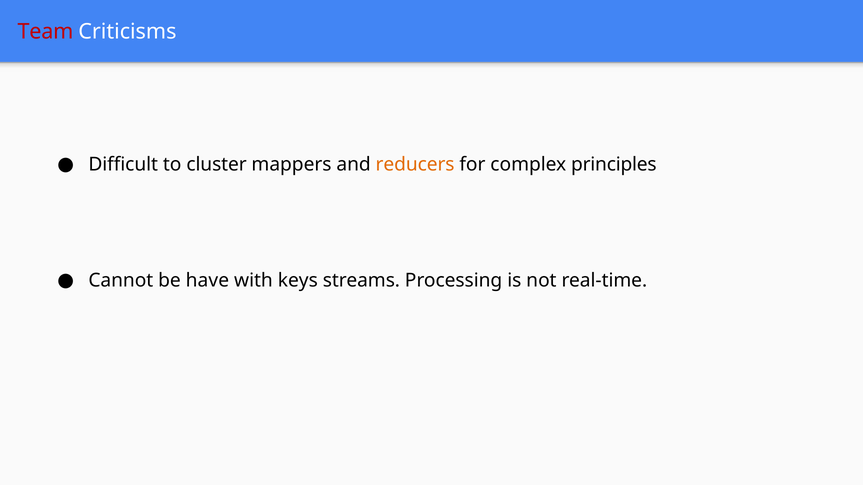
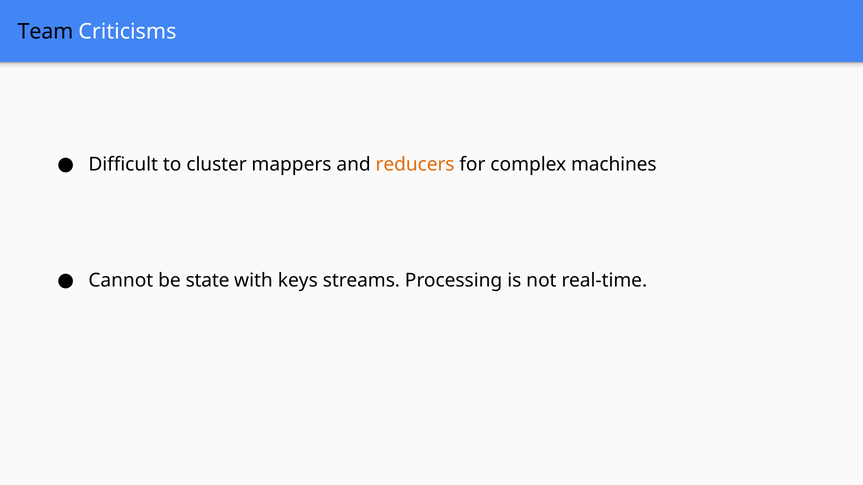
Team colour: red -> black
principles: principles -> machines
have: have -> state
